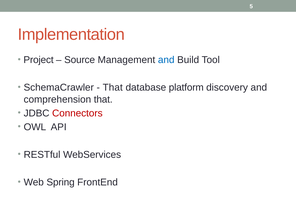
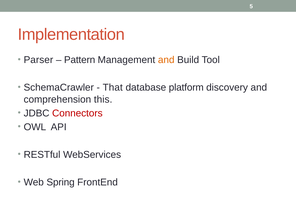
Project: Project -> Parser
Source: Source -> Pattern
and at (166, 60) colour: blue -> orange
comprehension that: that -> this
